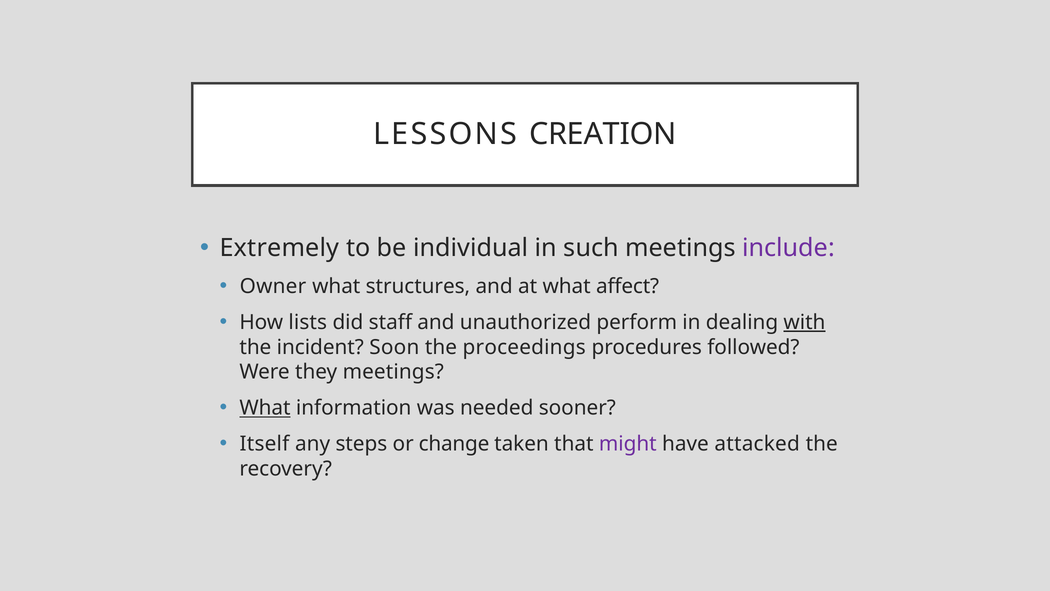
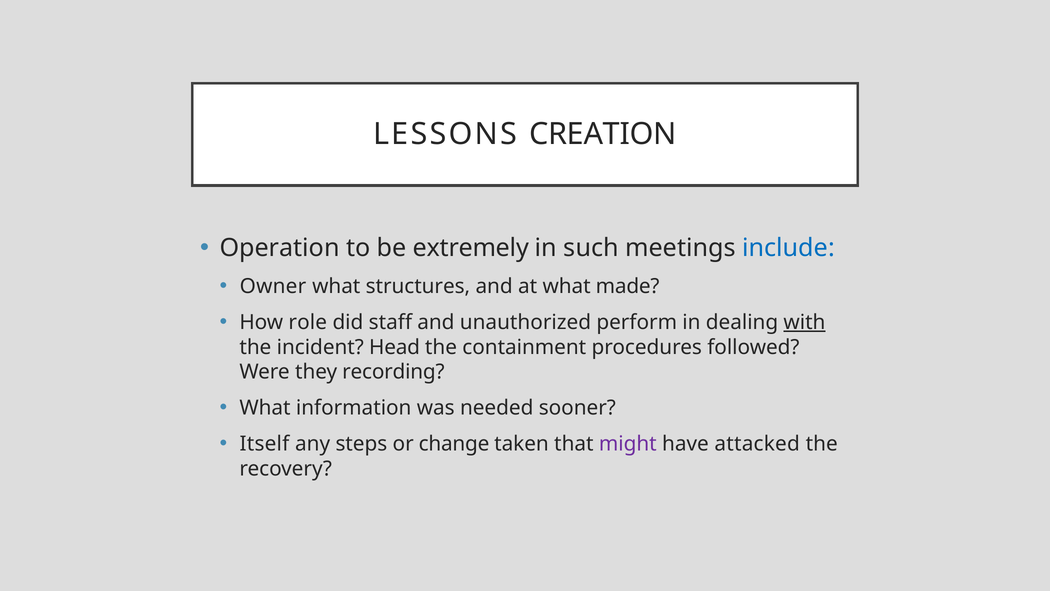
Extremely: Extremely -> Operation
individual: individual -> extremely
include colour: purple -> blue
affect: affect -> made
lists: lists -> role
Soon: Soon -> Head
proceedings: proceedings -> containment
they meetings: meetings -> recording
What at (265, 408) underline: present -> none
